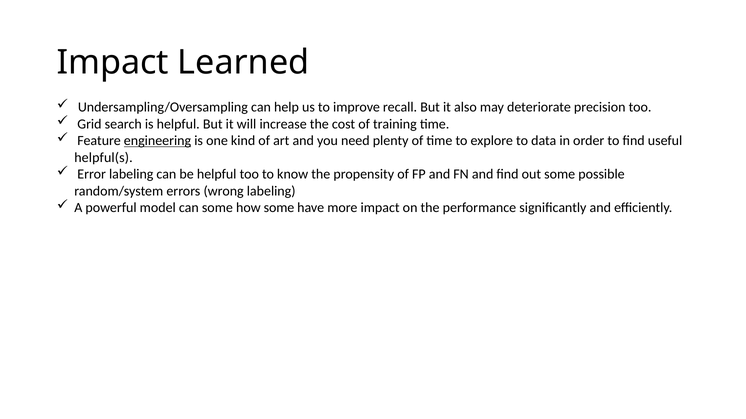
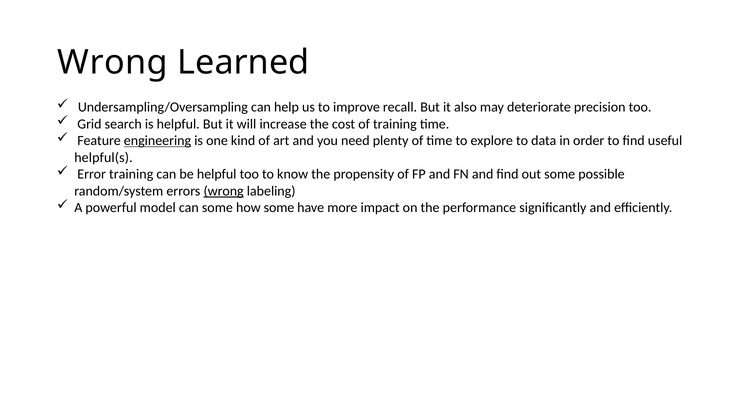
Impact at (113, 63): Impact -> Wrong
Error labeling: labeling -> training
wrong at (224, 191) underline: none -> present
